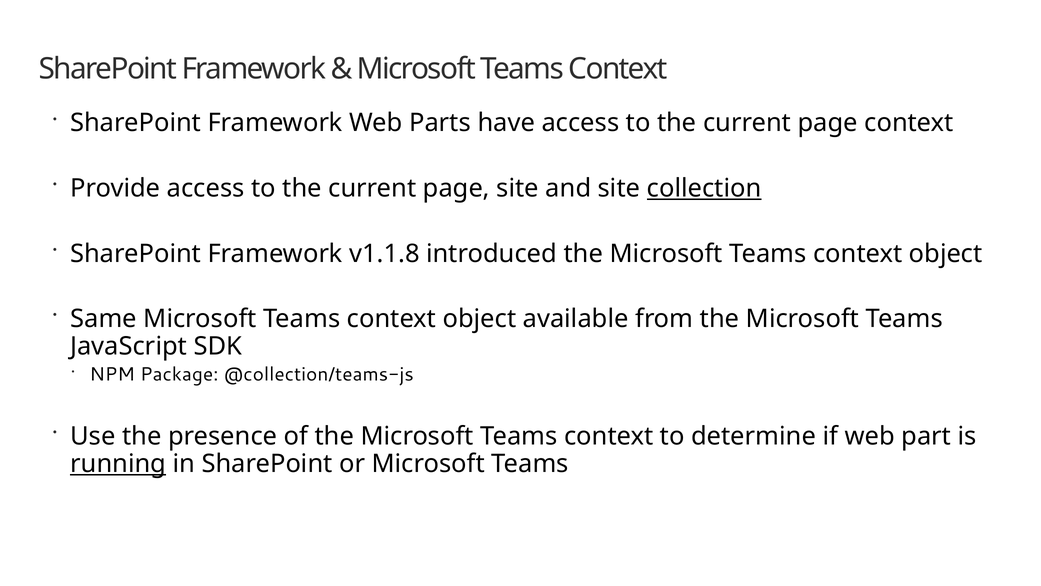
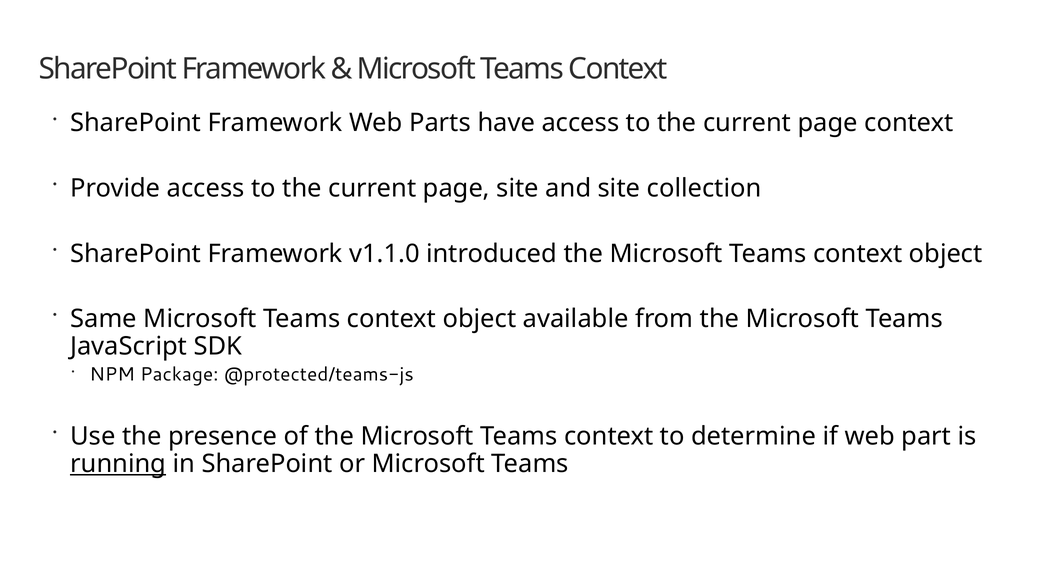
collection underline: present -> none
v1.1.8: v1.1.8 -> v1.1.0
@collection/teams-js: @collection/teams-js -> @protected/teams-js
